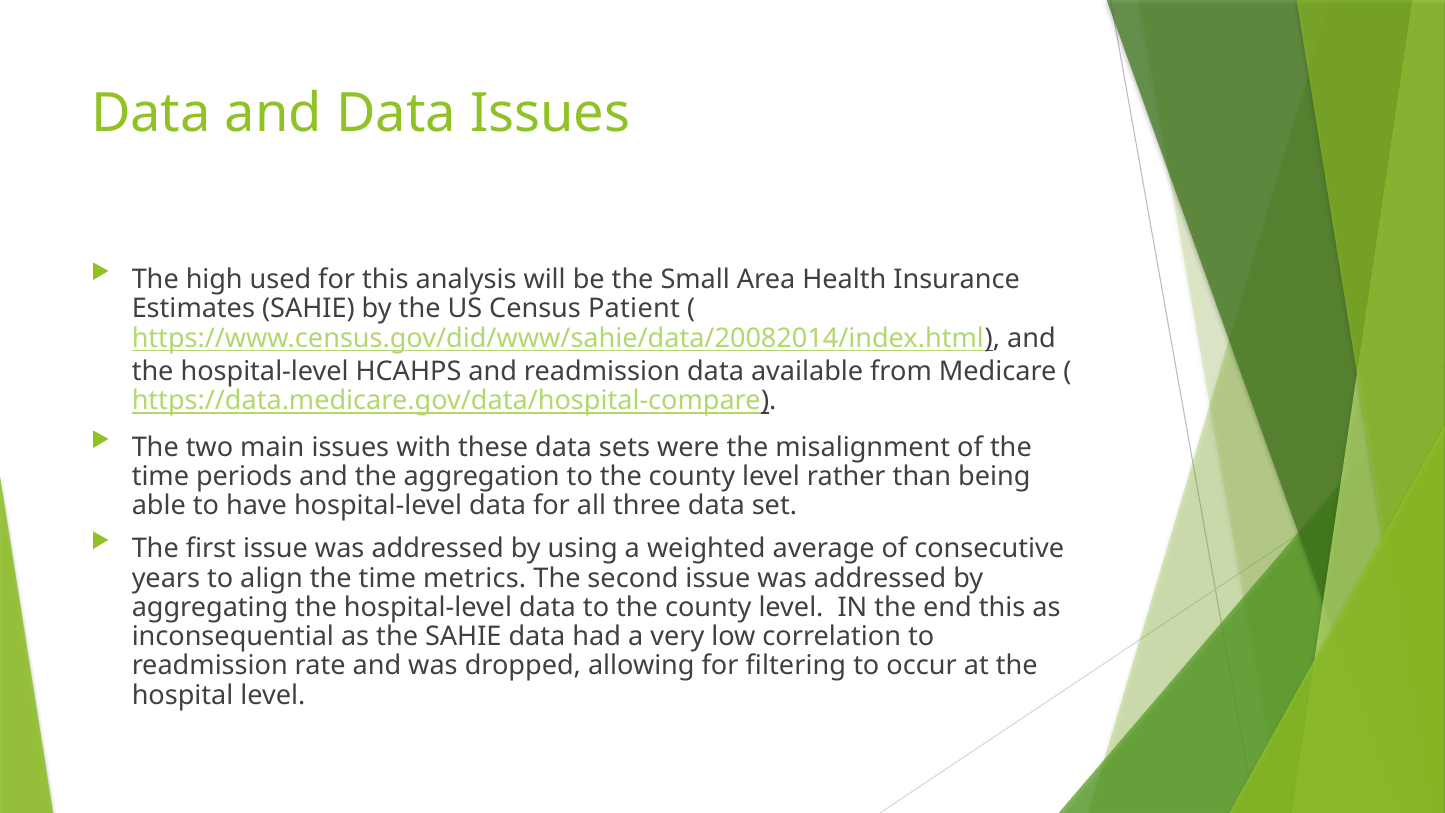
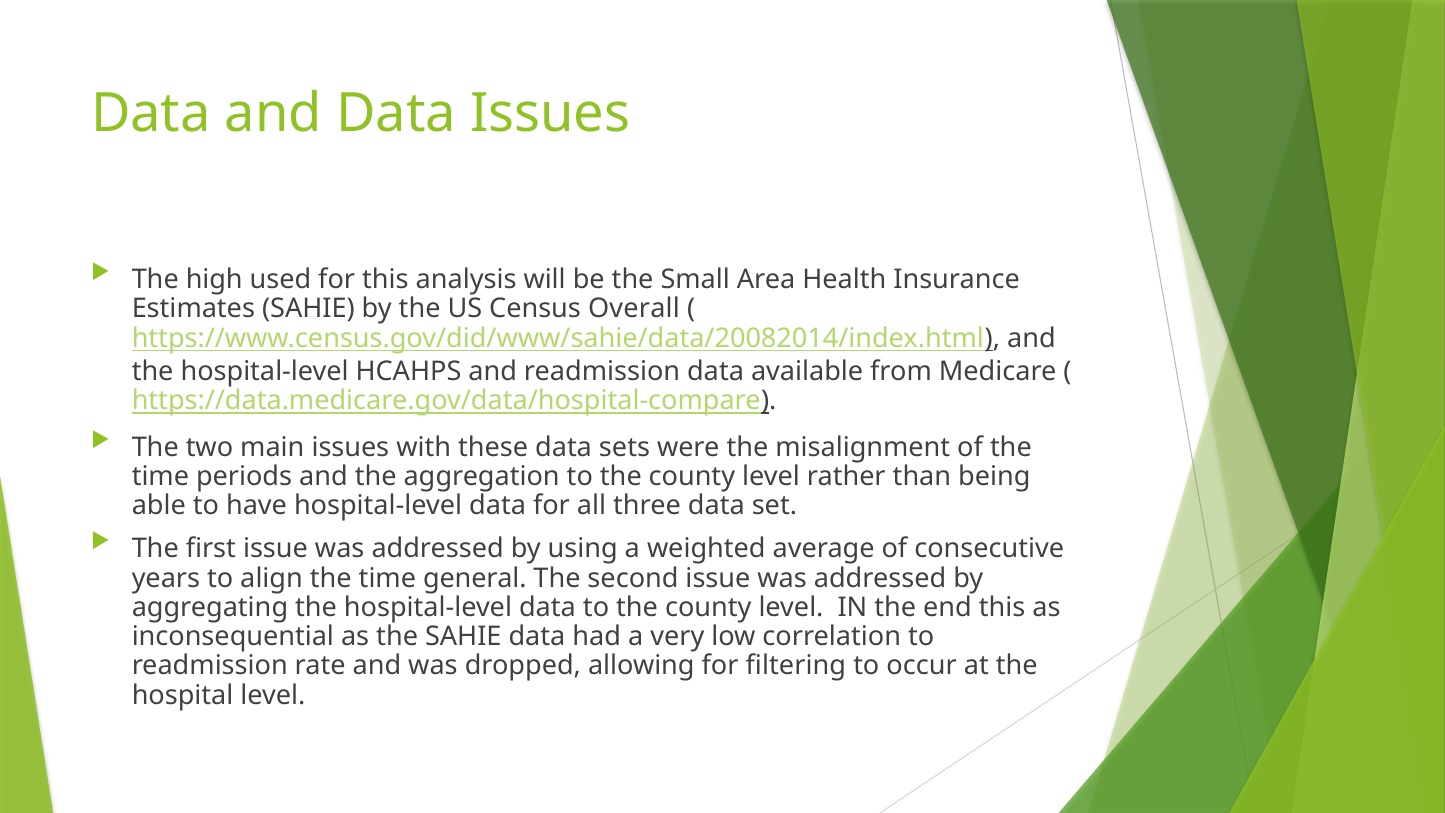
Patient: Patient -> Overall
metrics: metrics -> general
